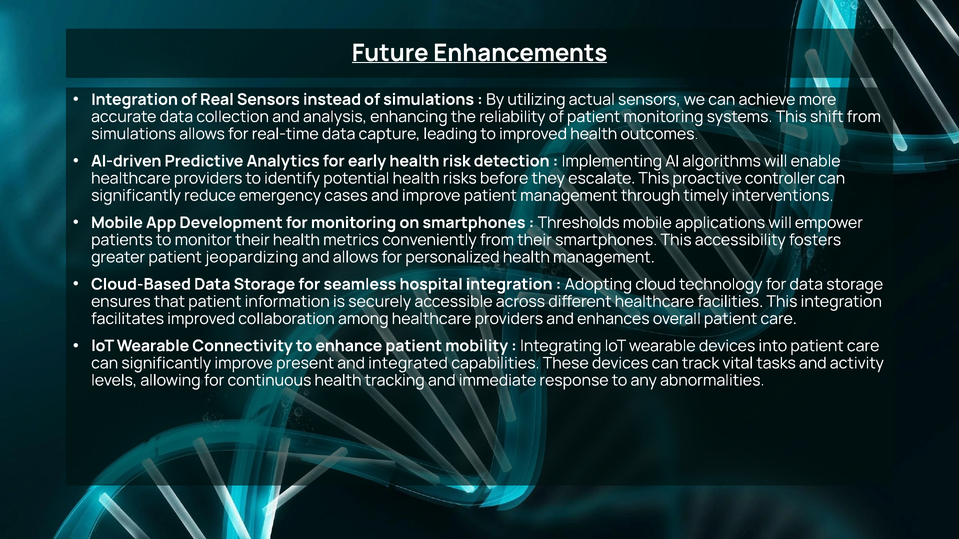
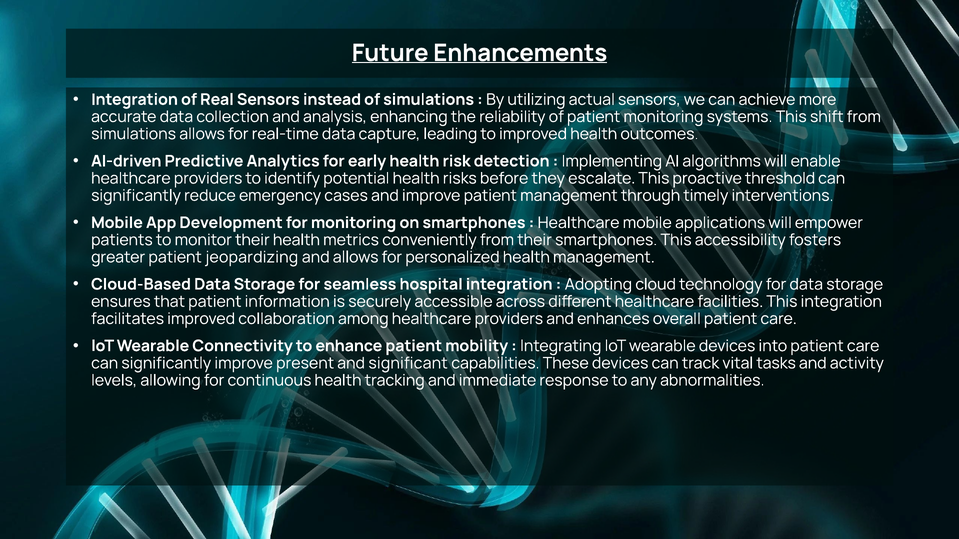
controller: controller -> threshold
Thresholds at (579, 223): Thresholds -> Healthcare
integrated: integrated -> significant
